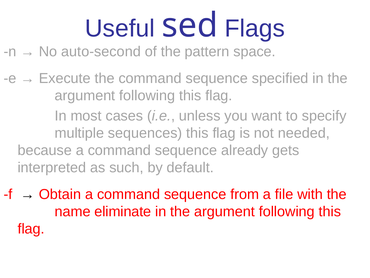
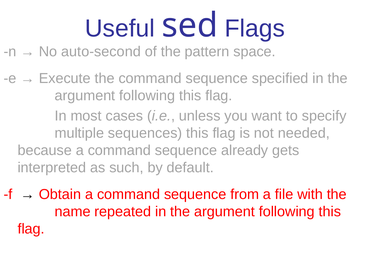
eliminate: eliminate -> repeated
